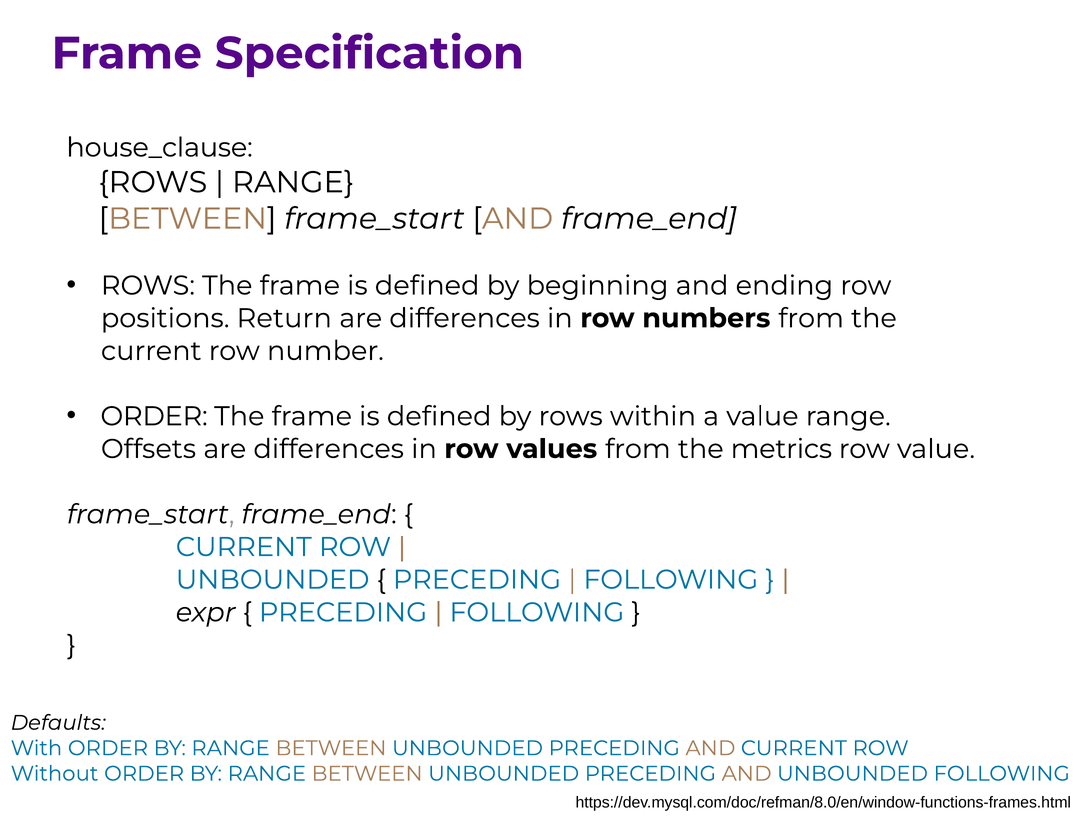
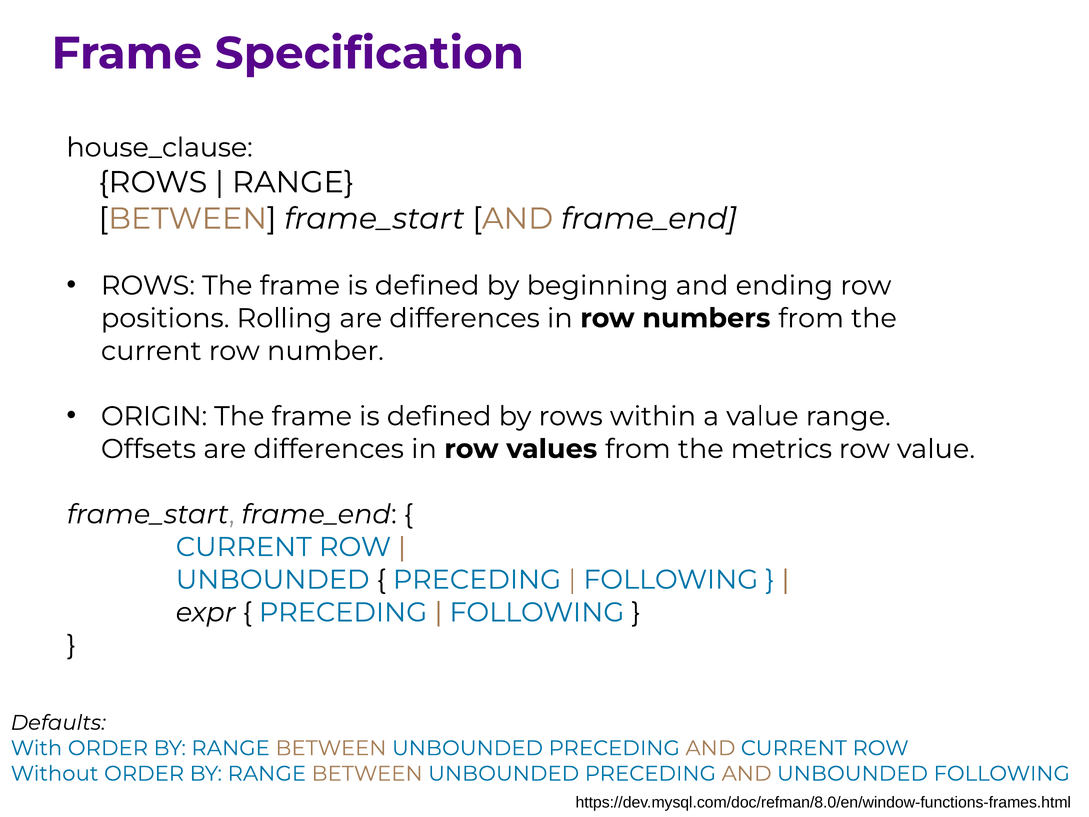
Return: Return -> Rolling
ORDER at (154, 416): ORDER -> ORIGIN
